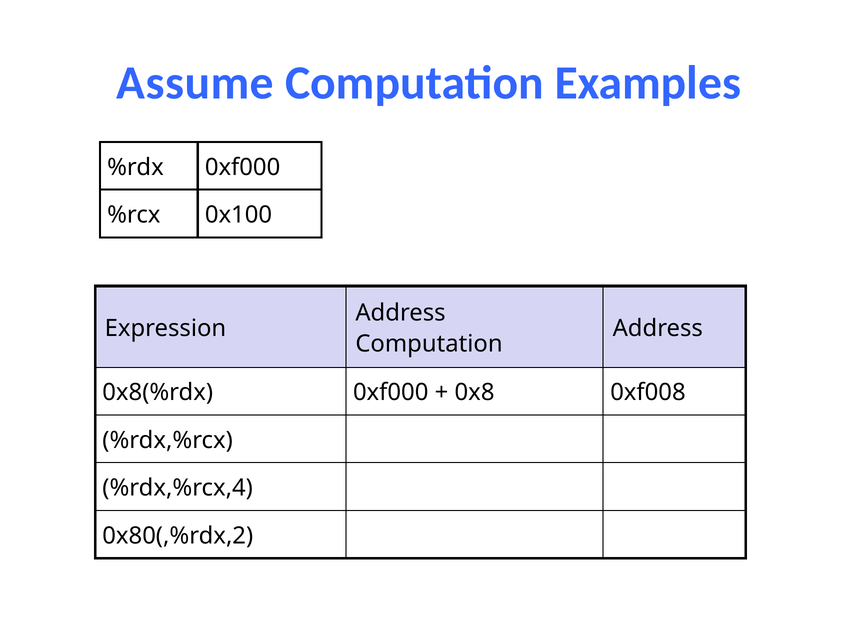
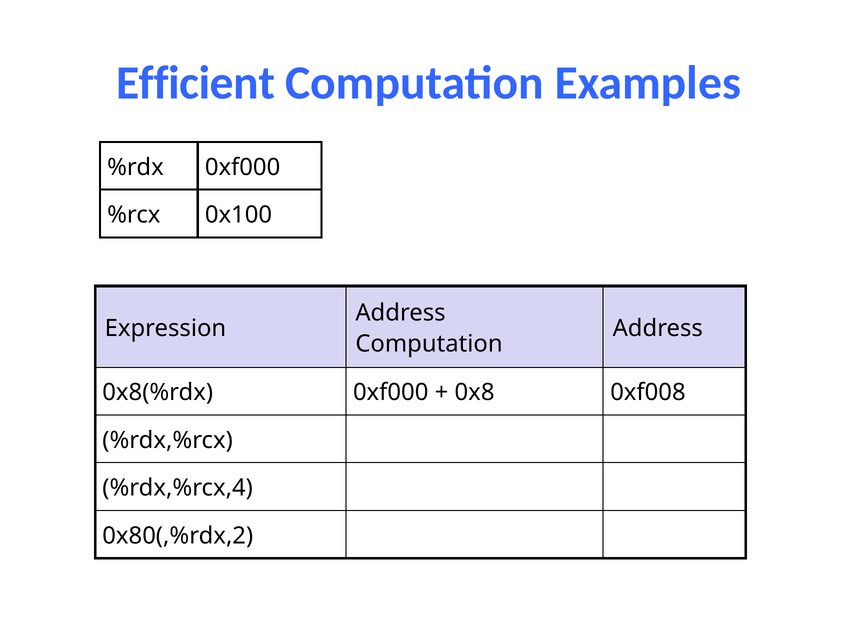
Assume: Assume -> Efficient
